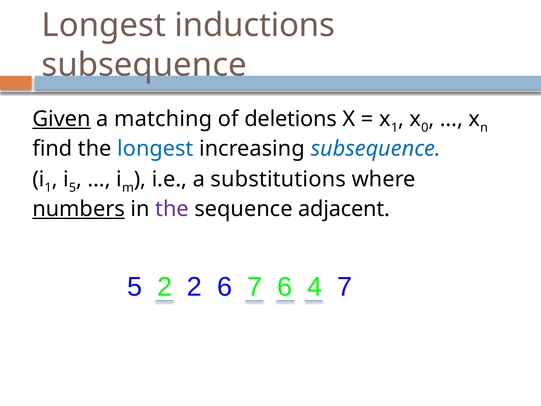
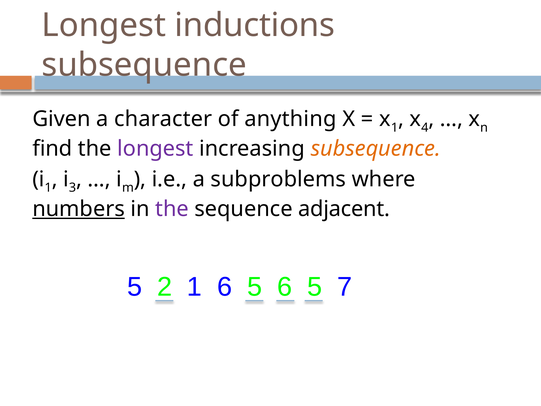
Given underline: present -> none
matching: matching -> character
deletions: deletions -> anything
0: 0 -> 4
longest at (155, 149) colour: blue -> purple
subsequence at (376, 149) colour: blue -> orange
5 at (72, 188): 5 -> 3
substitutions: substitutions -> subproblems
2 2: 2 -> 1
7 at (255, 287): 7 -> 5
4 at (315, 287): 4 -> 5
